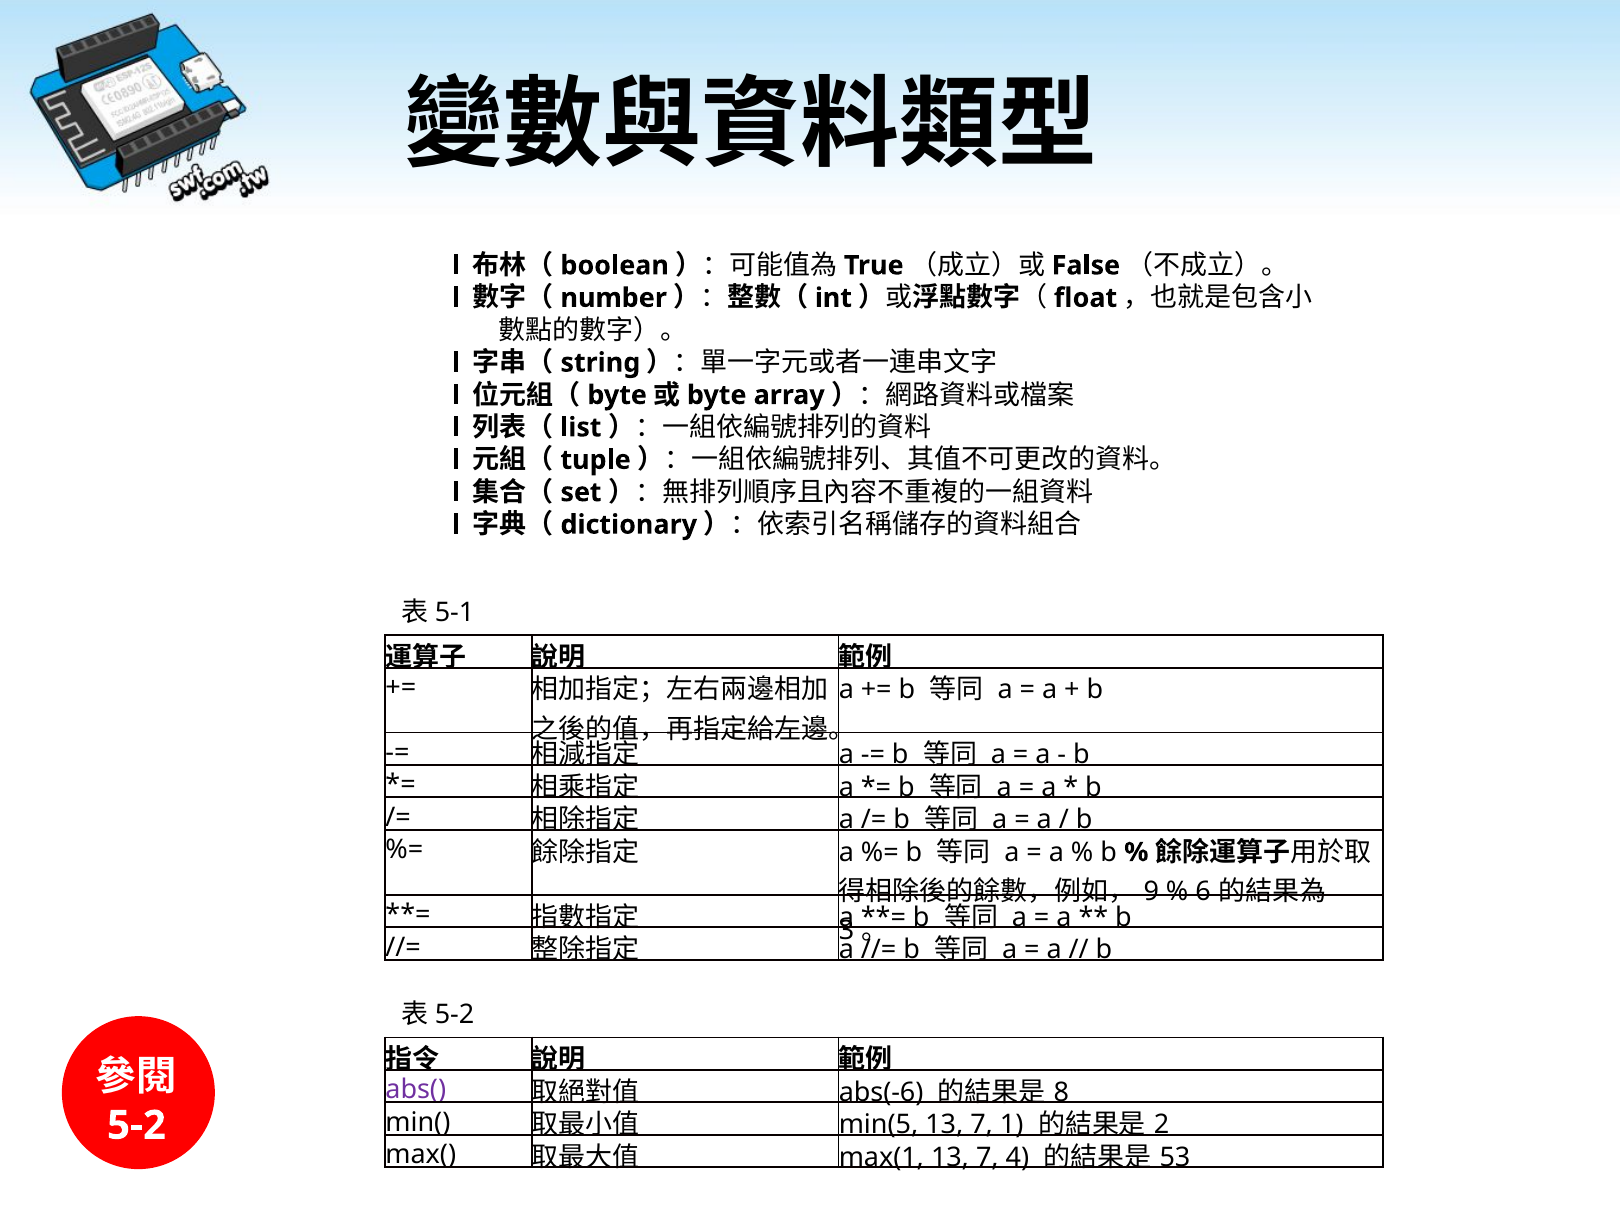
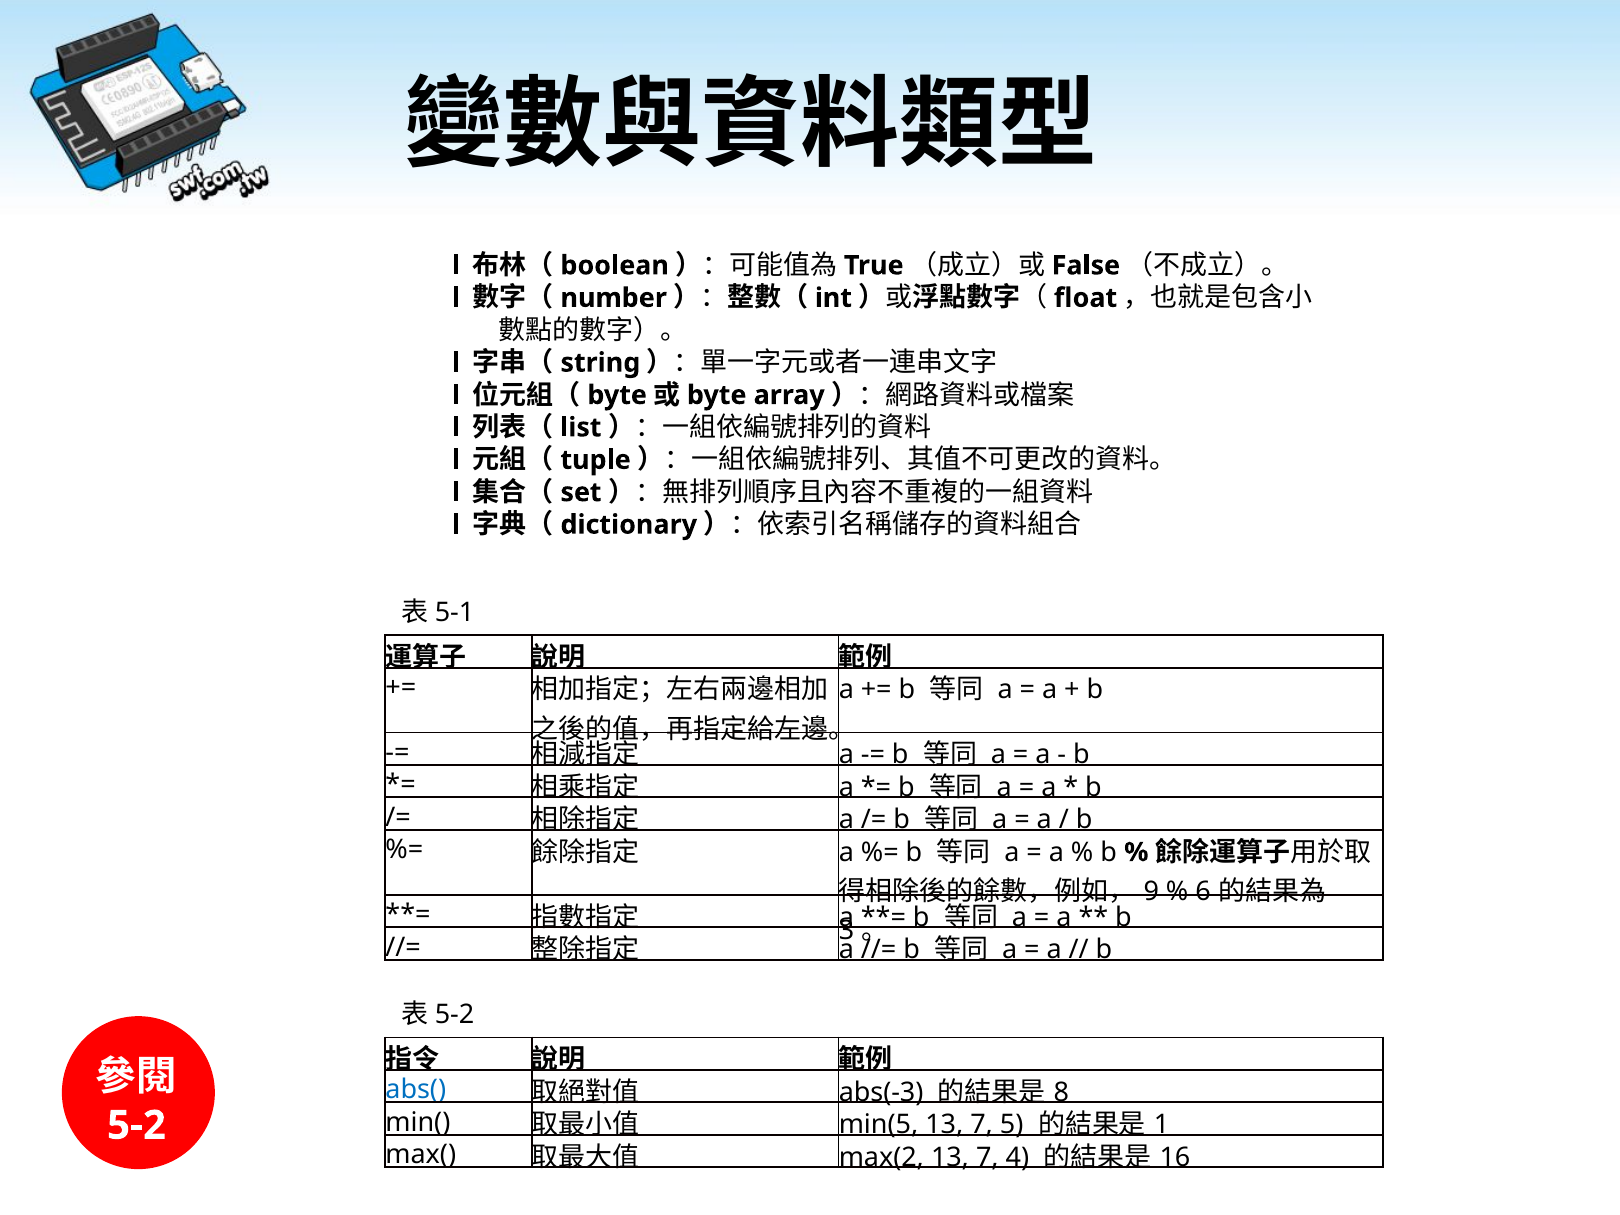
abs( colour: purple -> blue
abs(-6: abs(-6 -> abs(-3
1: 1 -> 5
2: 2 -> 1
max(1: max(1 -> max(2
53: 53 -> 16
